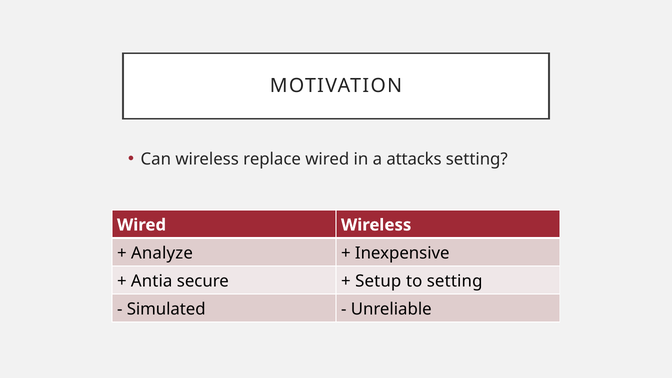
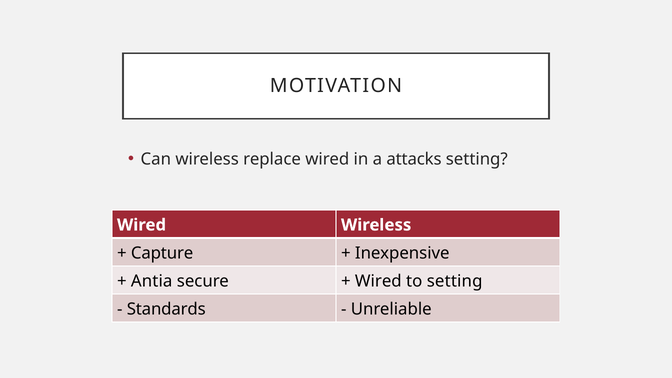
Analyze: Analyze -> Capture
Setup at (378, 281): Setup -> Wired
Simulated: Simulated -> Standards
